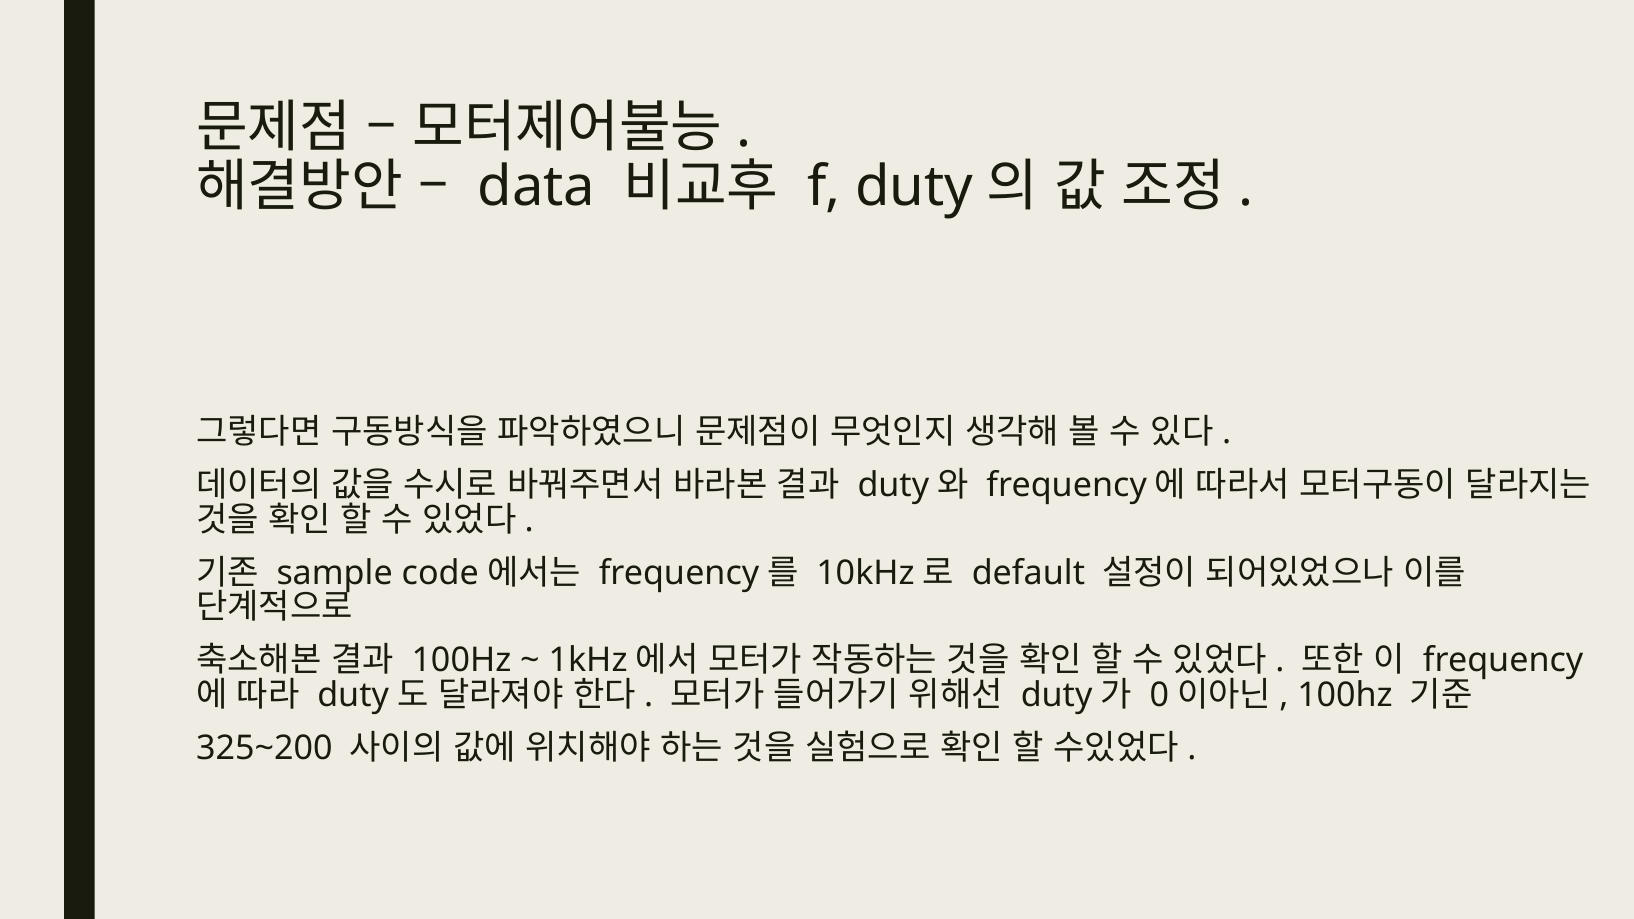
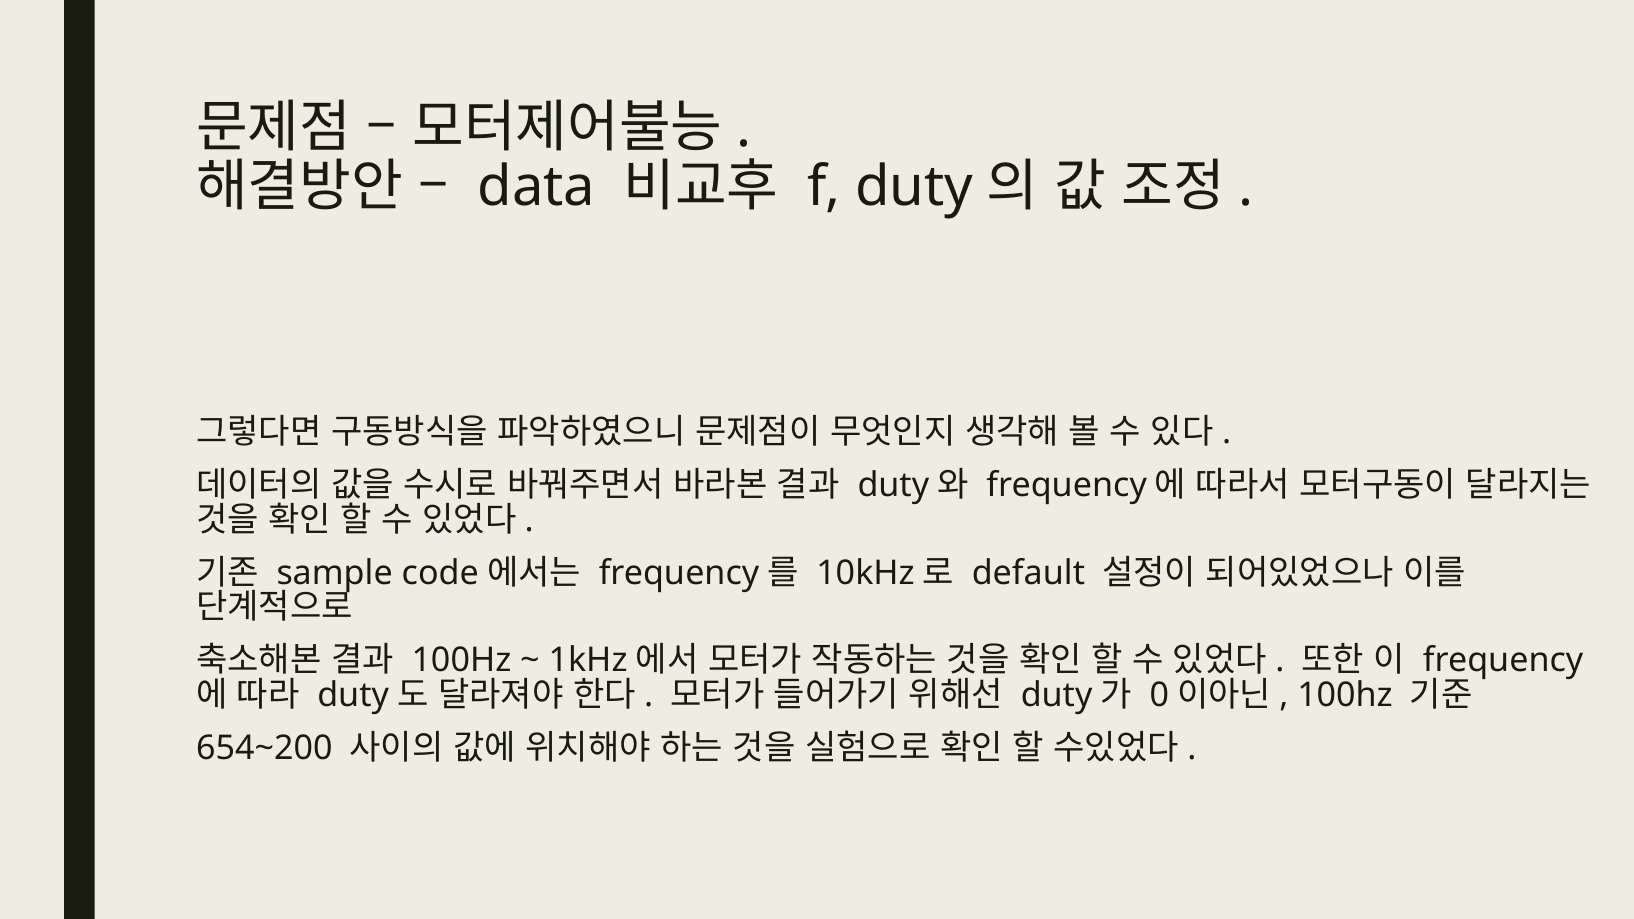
325~200: 325~200 -> 654~200
